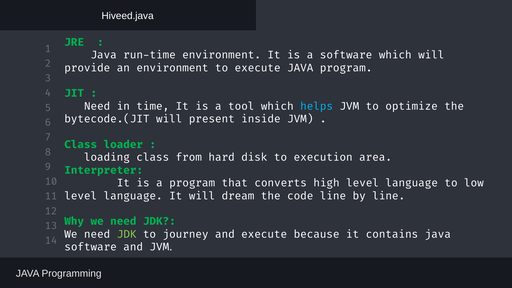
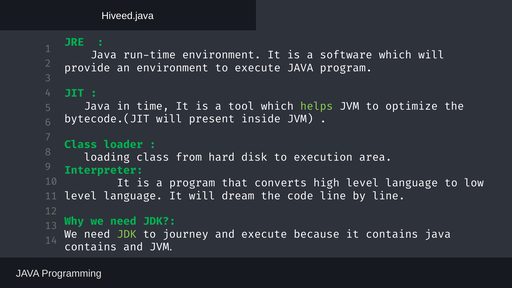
Need at (97, 106): Need -> Java
helps colour: light blue -> light green
software at (91, 247): software -> contains
